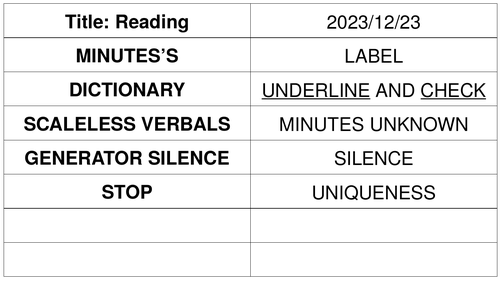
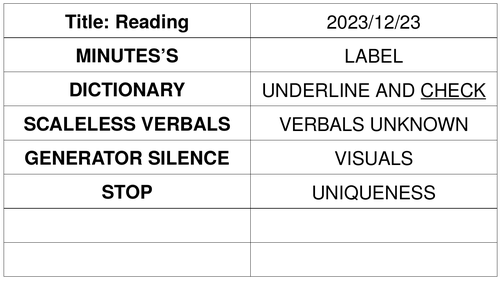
UNDERLINE underline: present -> none
VERBALS MINUTES: MINUTES -> VERBALS
SILENCE SILENCE: SILENCE -> VISUALS
